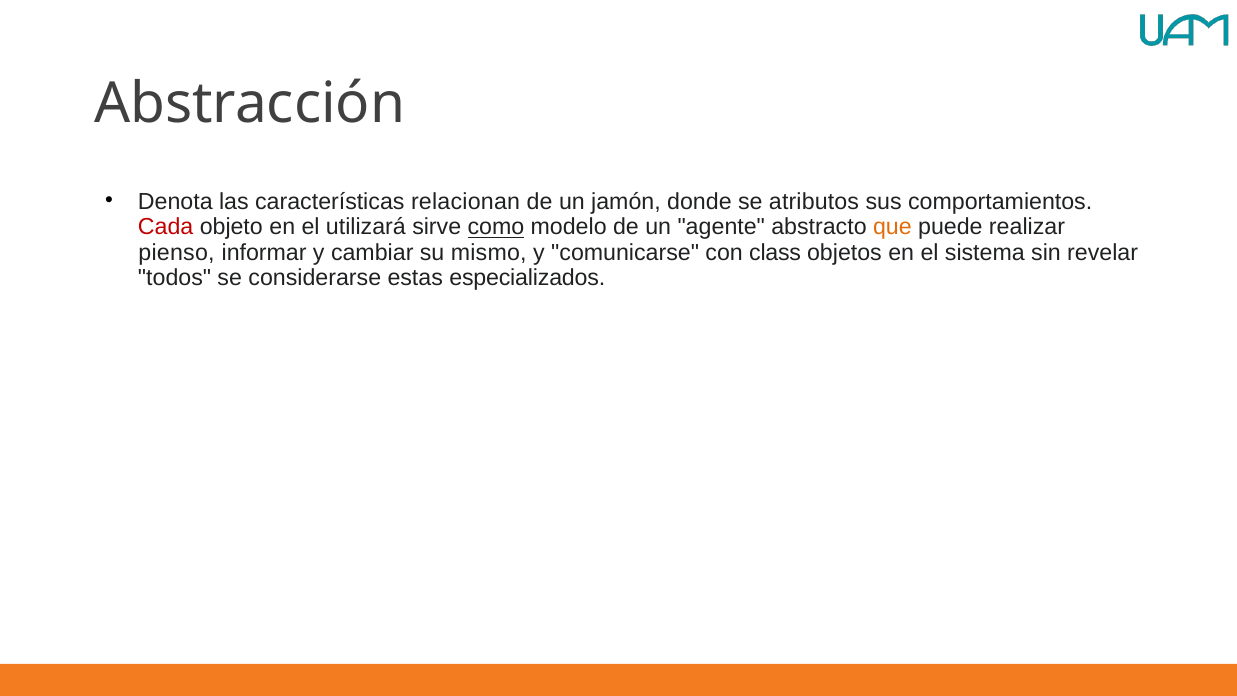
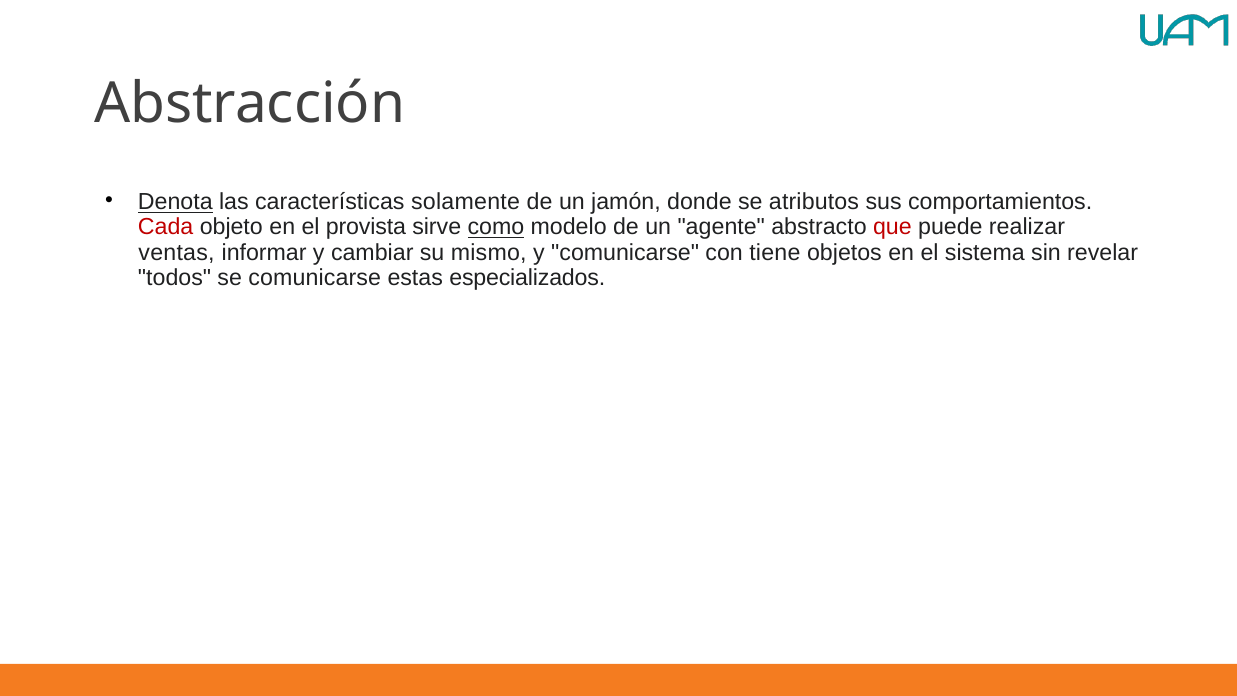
Denota underline: none -> present
relacionan: relacionan -> solamente
utilizará: utilizará -> provista
que colour: orange -> red
pienso: pienso -> ventas
class: class -> tiene
se considerarse: considerarse -> comunicarse
